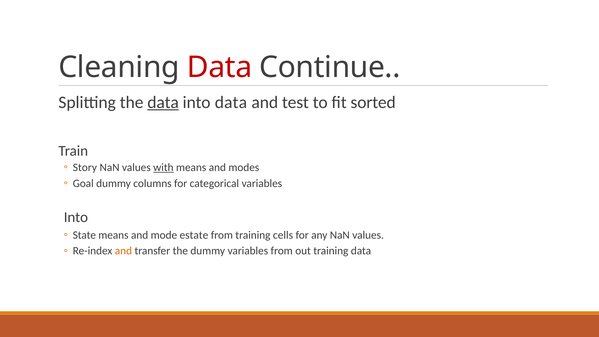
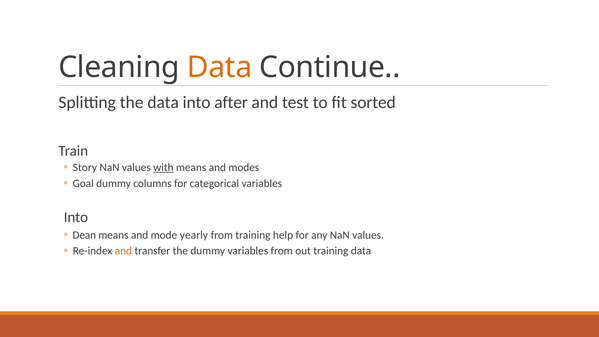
Data at (220, 67) colour: red -> orange
data at (163, 102) underline: present -> none
into data: data -> after
State: State -> Dean
estate: estate -> yearly
cells: cells -> help
